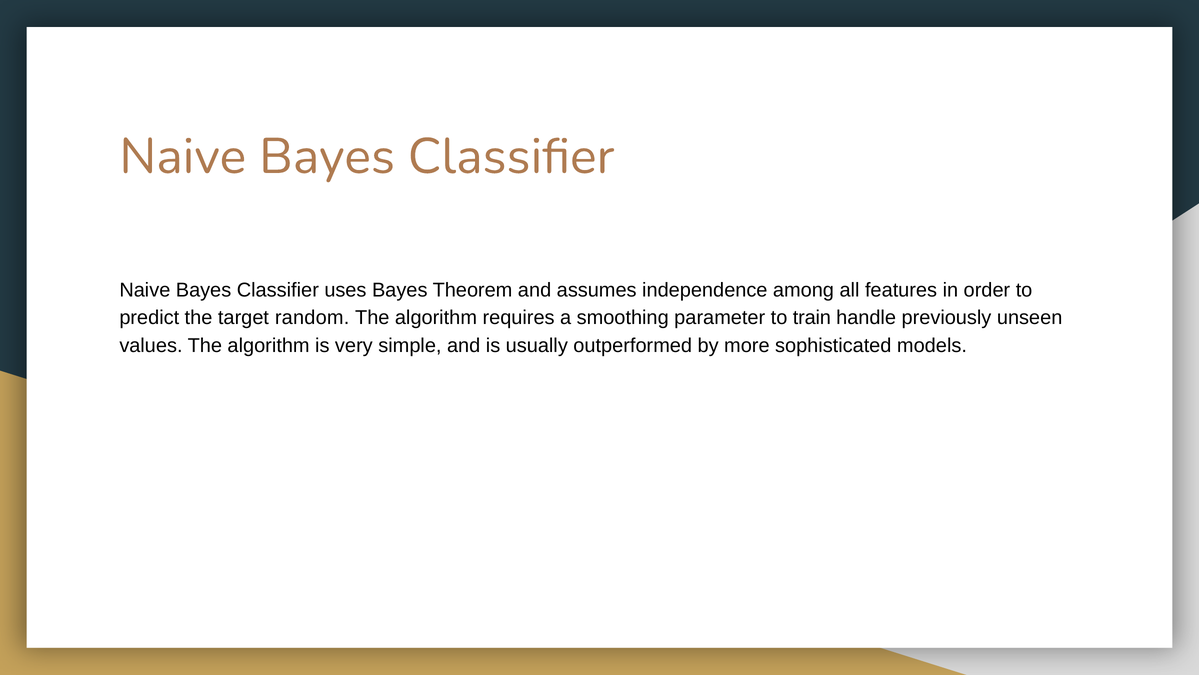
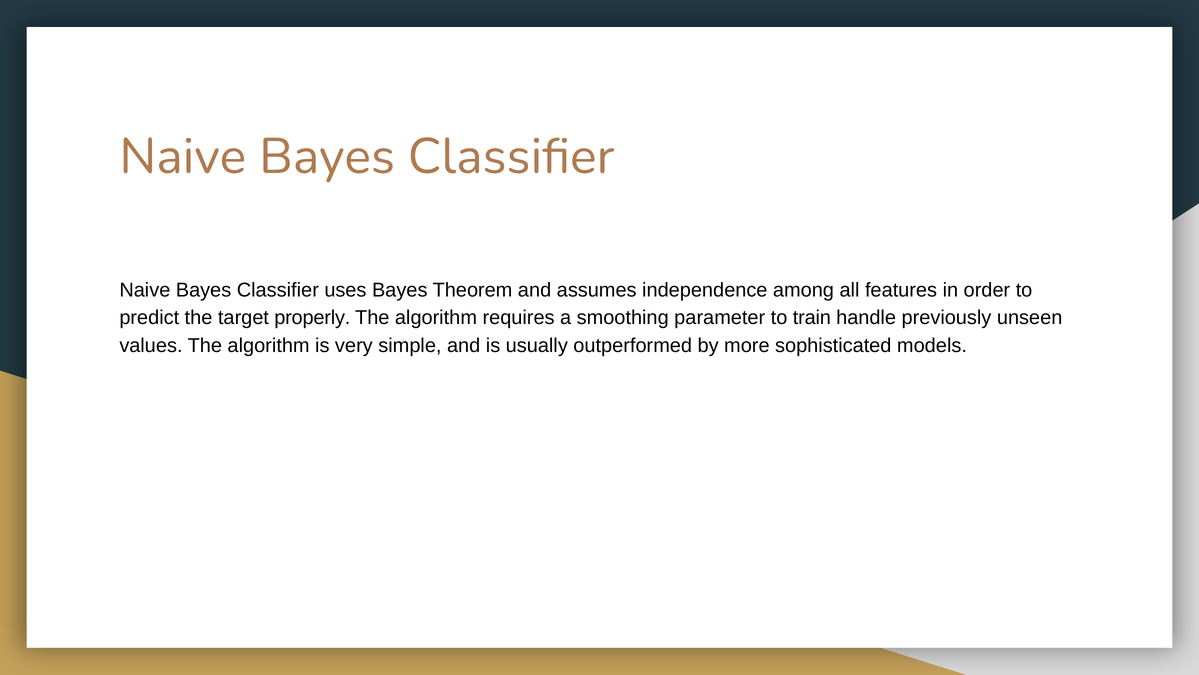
random: random -> properly
